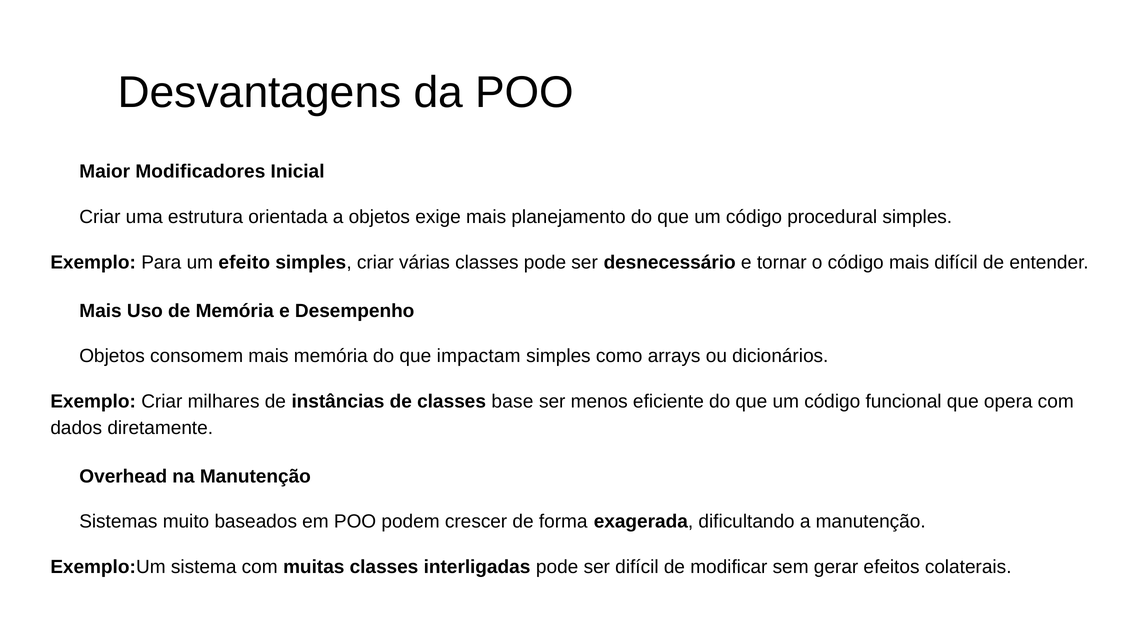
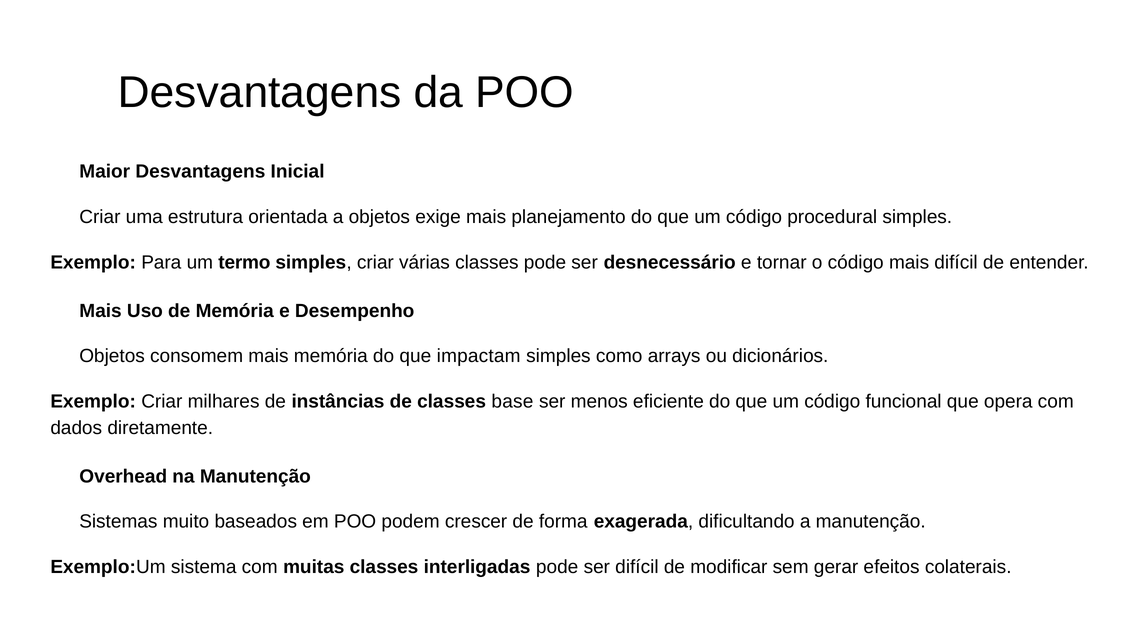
Maior Modificadores: Modificadores -> Desvantagens
efeito: efeito -> termo
